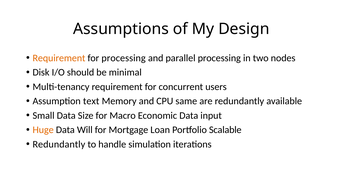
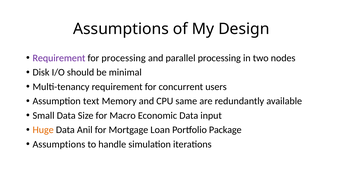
Requirement at (59, 58) colour: orange -> purple
Will: Will -> Anil
Scalable: Scalable -> Package
Redundantly at (59, 144): Redundantly -> Assumptions
